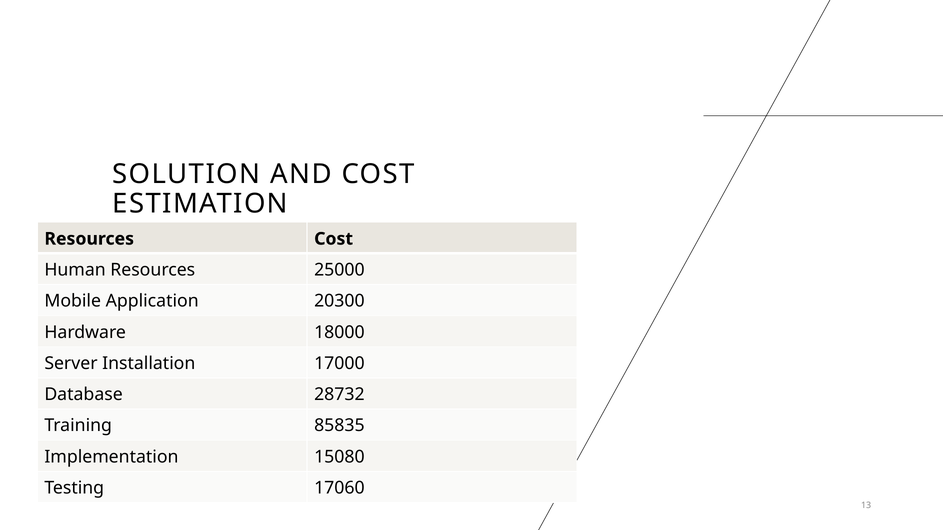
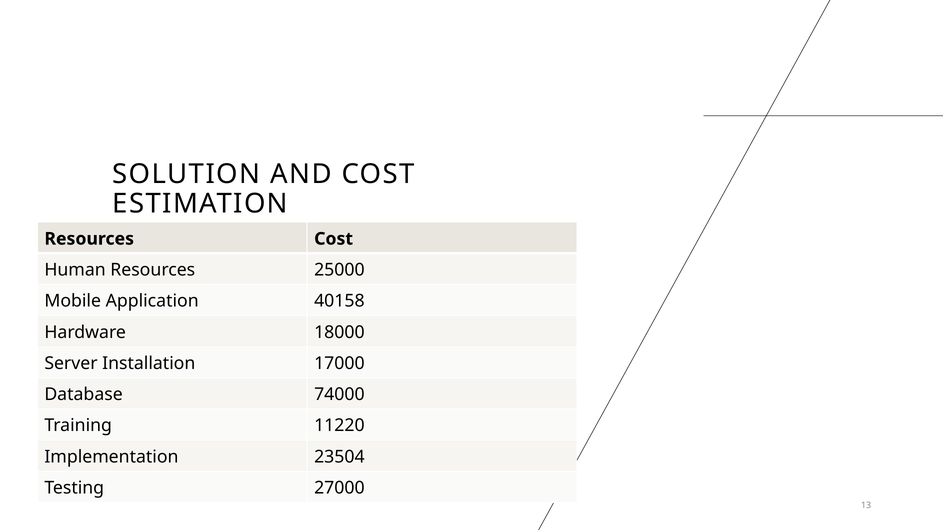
20300: 20300 -> 40158
28732: 28732 -> 74000
85835: 85835 -> 11220
15080: 15080 -> 23504
17060: 17060 -> 27000
